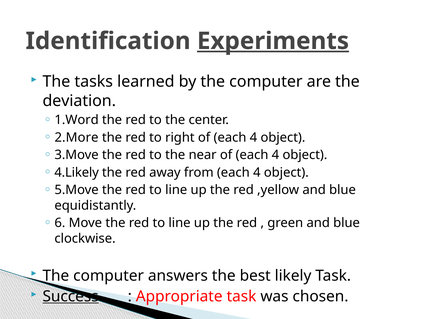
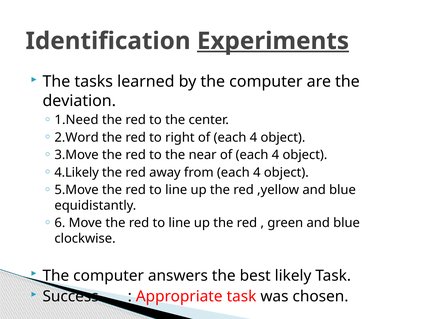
1.Word: 1.Word -> 1.Need
2.More: 2.More -> 2.Word
Success underline: present -> none
